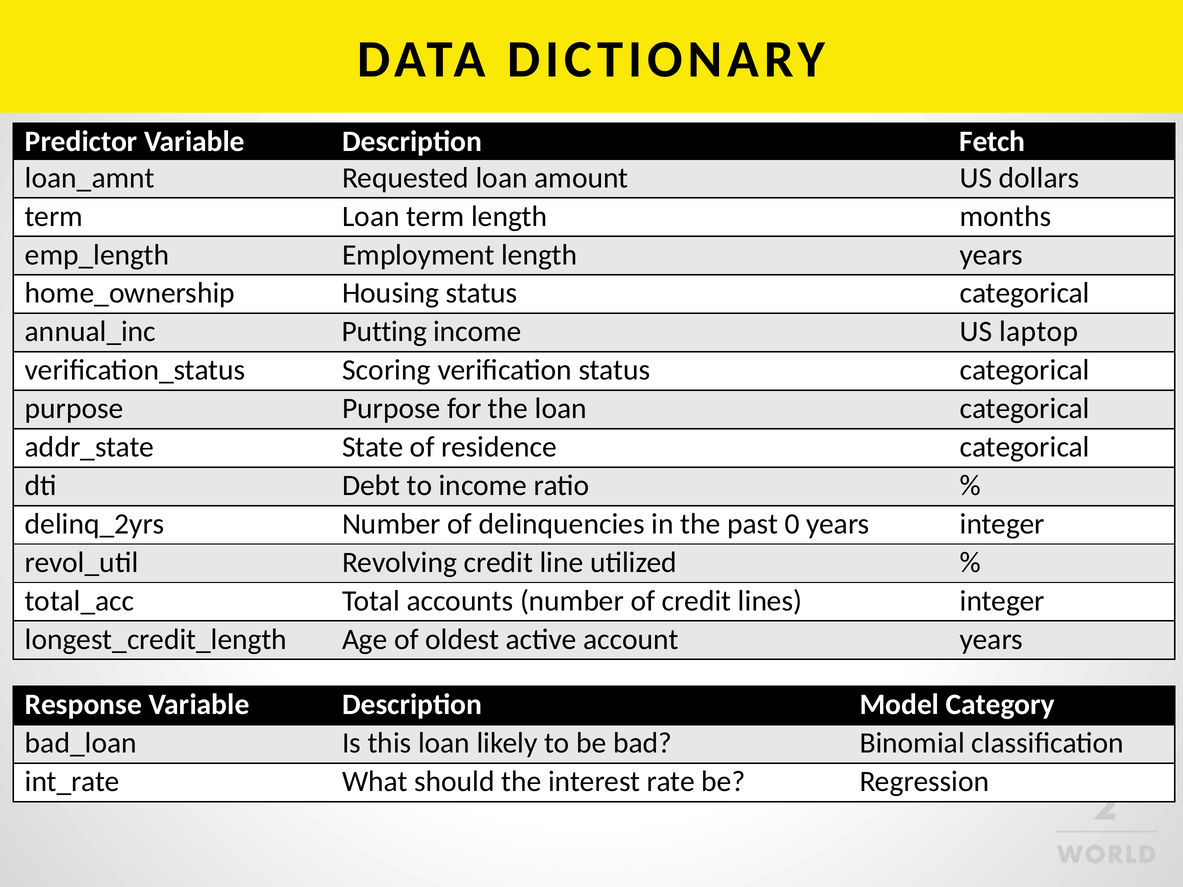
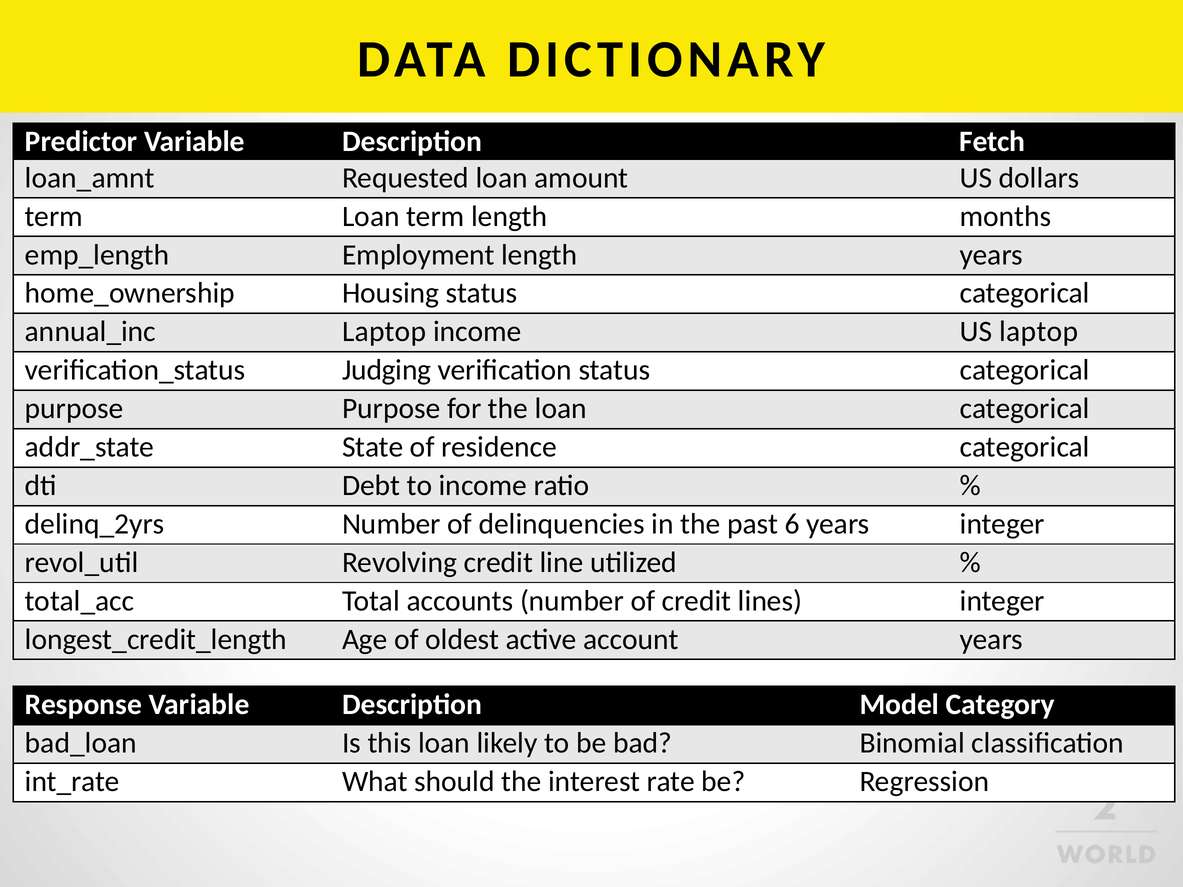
Putting at (384, 332): Putting -> Laptop
Scoring: Scoring -> Judging
0: 0 -> 6
